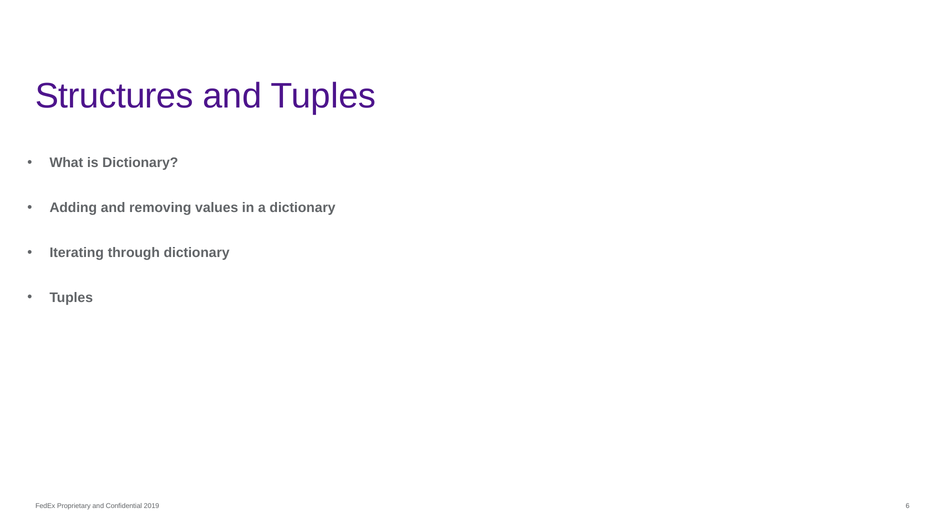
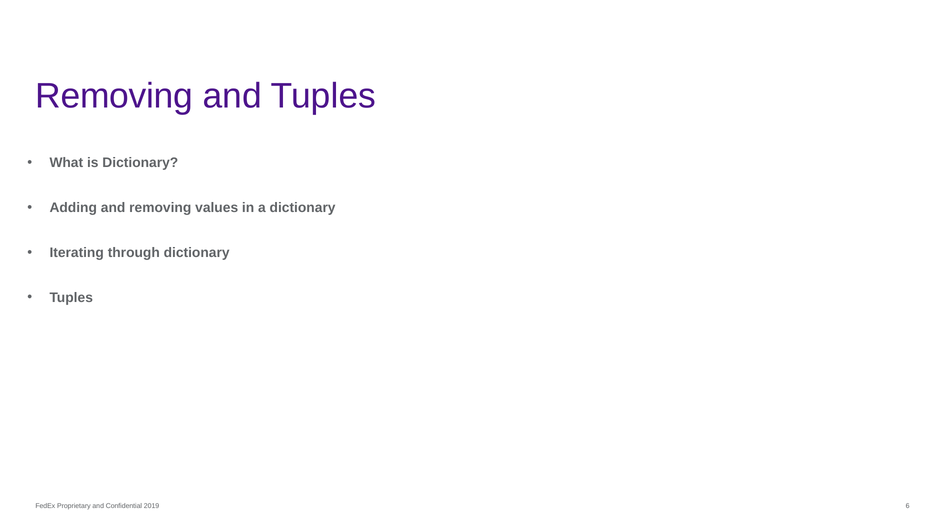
Structures at (114, 96): Structures -> Removing
